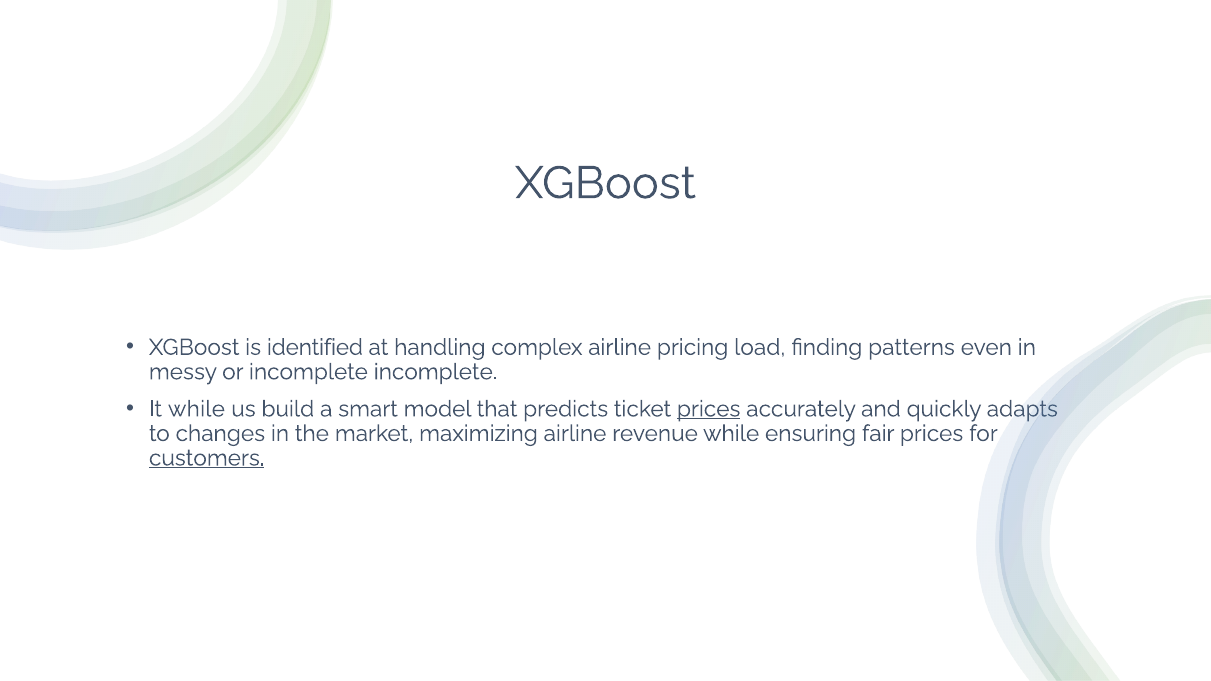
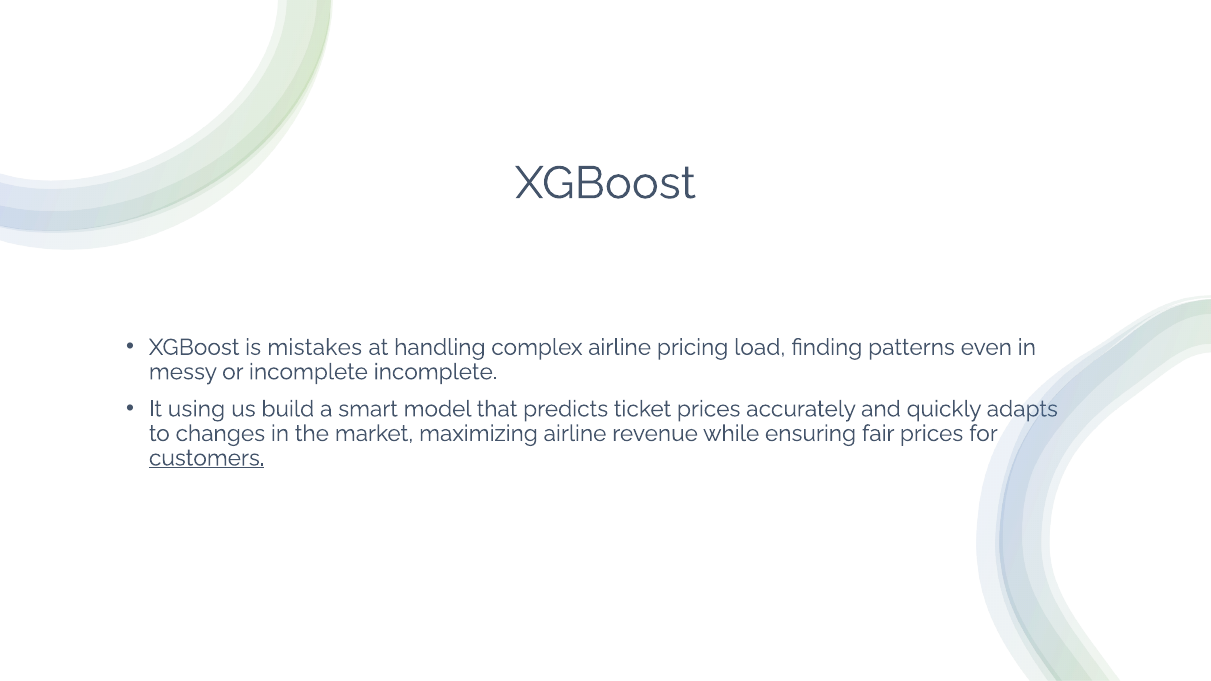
identified: identified -> mistakes
It while: while -> using
prices at (709, 409) underline: present -> none
